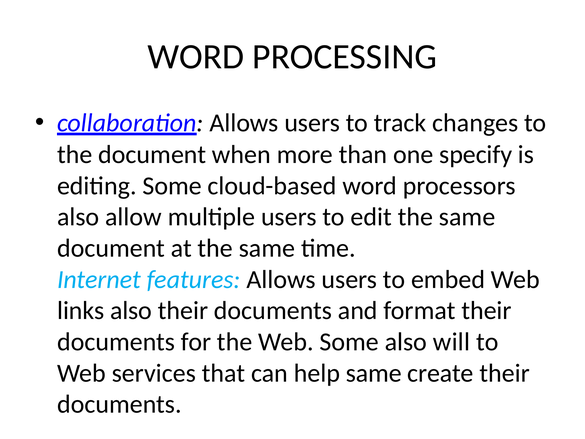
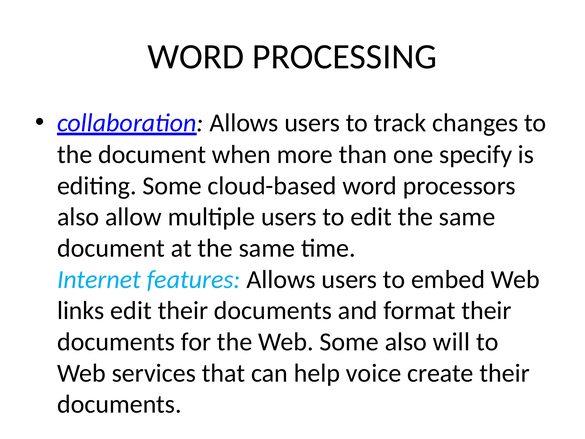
links also: also -> edit
help same: same -> voice
